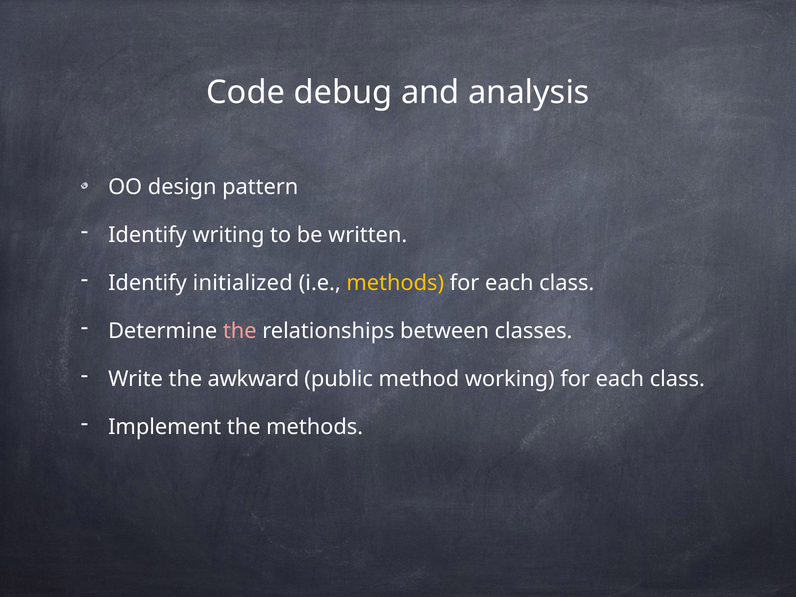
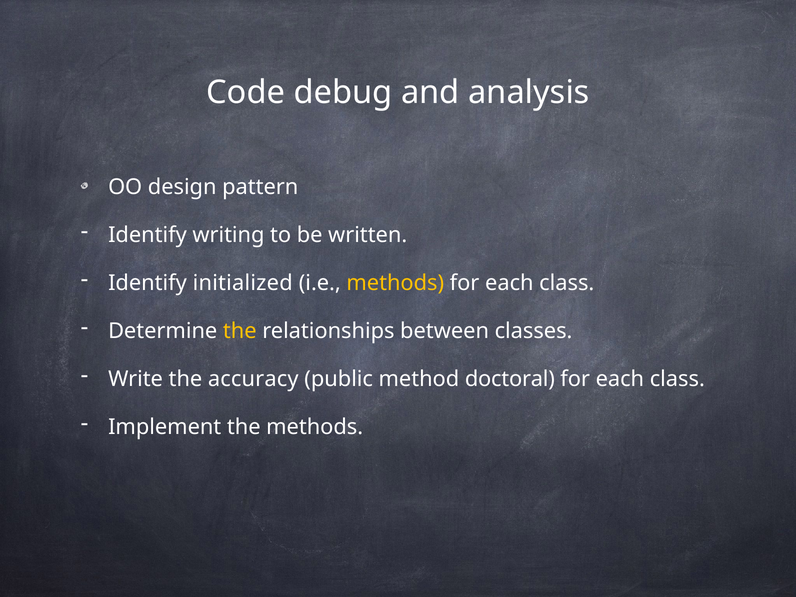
the at (240, 331) colour: pink -> yellow
awkward: awkward -> accuracy
working: working -> doctoral
